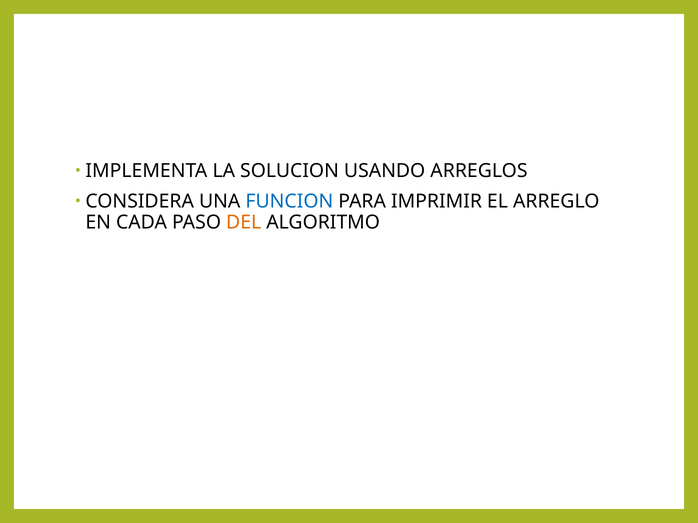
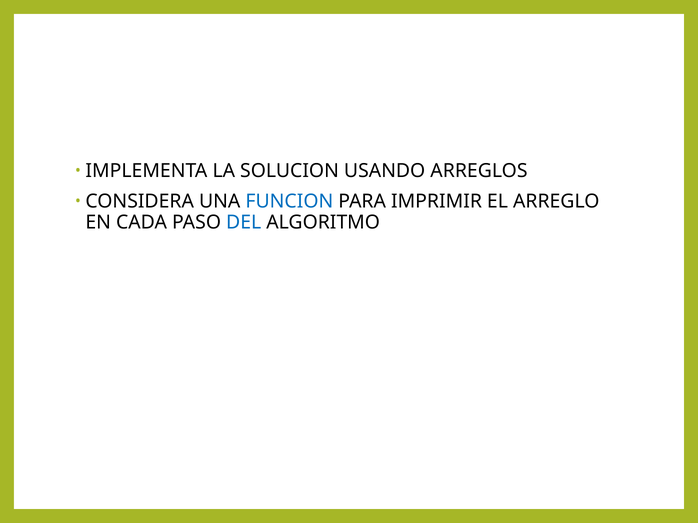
DEL colour: orange -> blue
